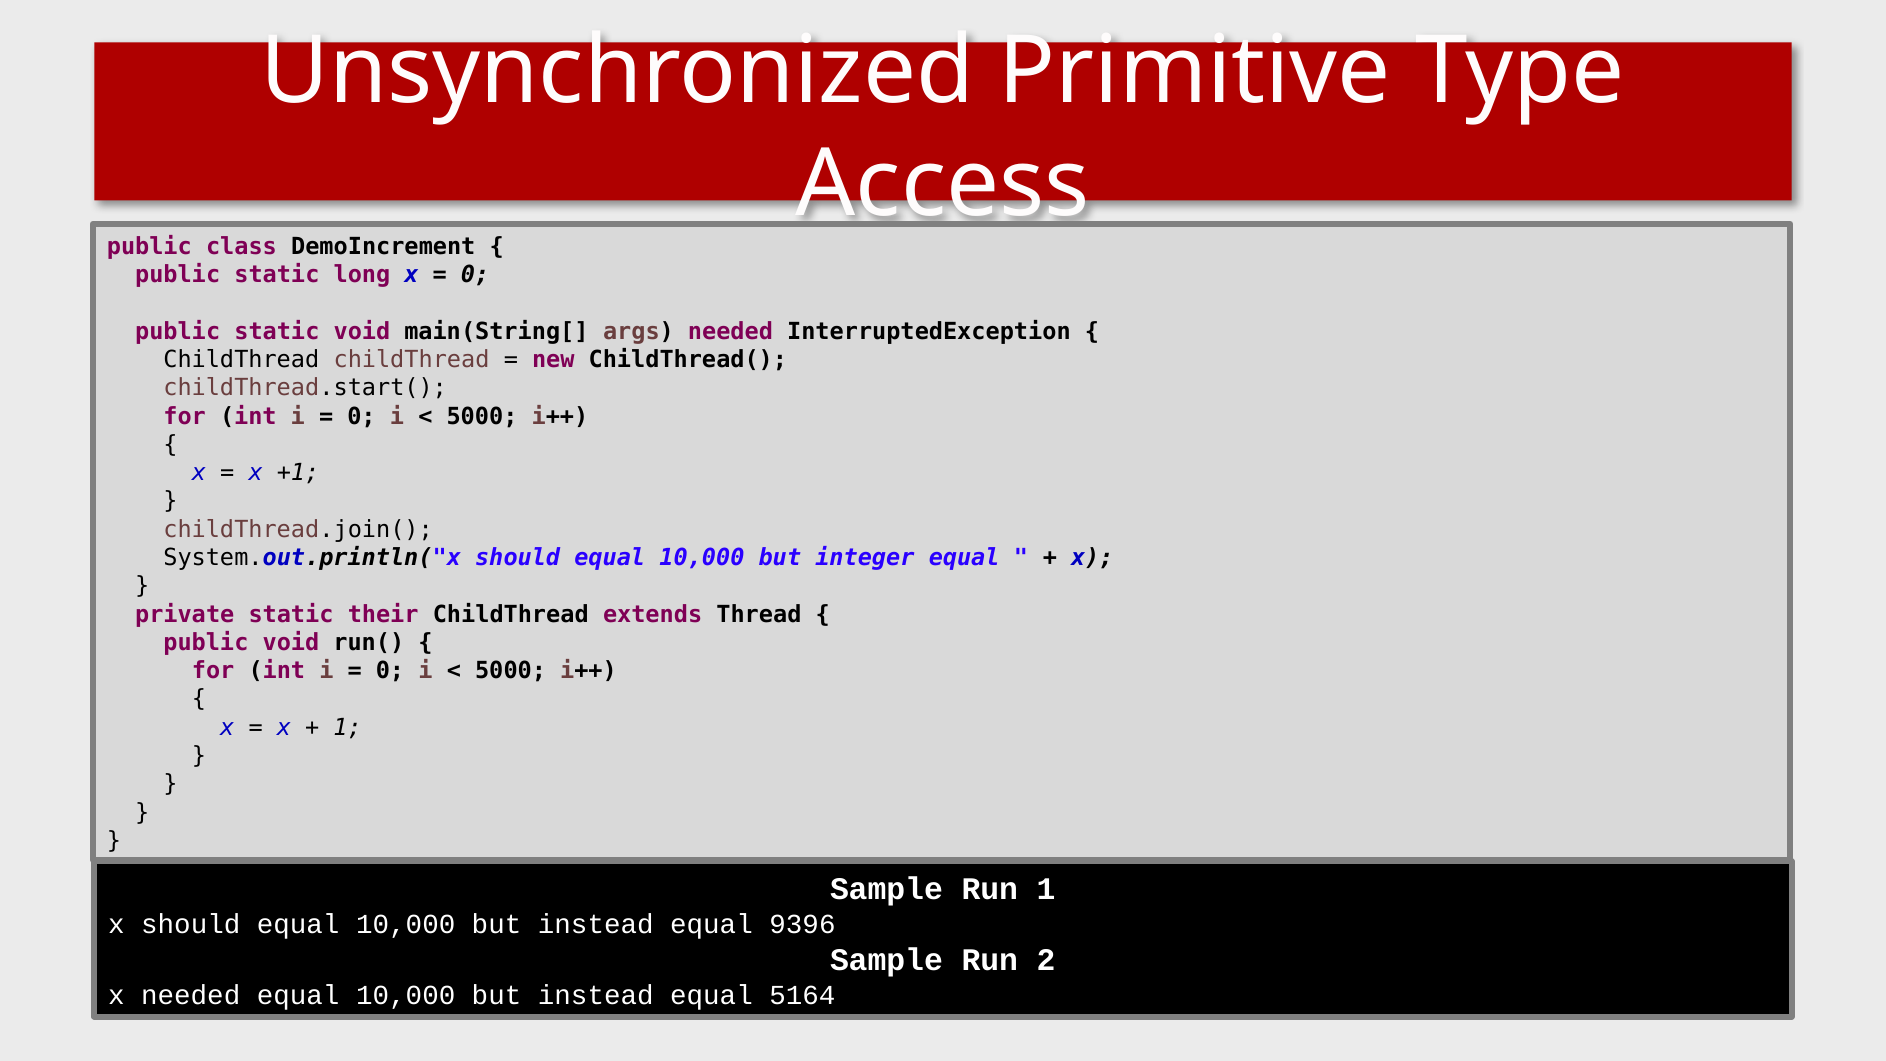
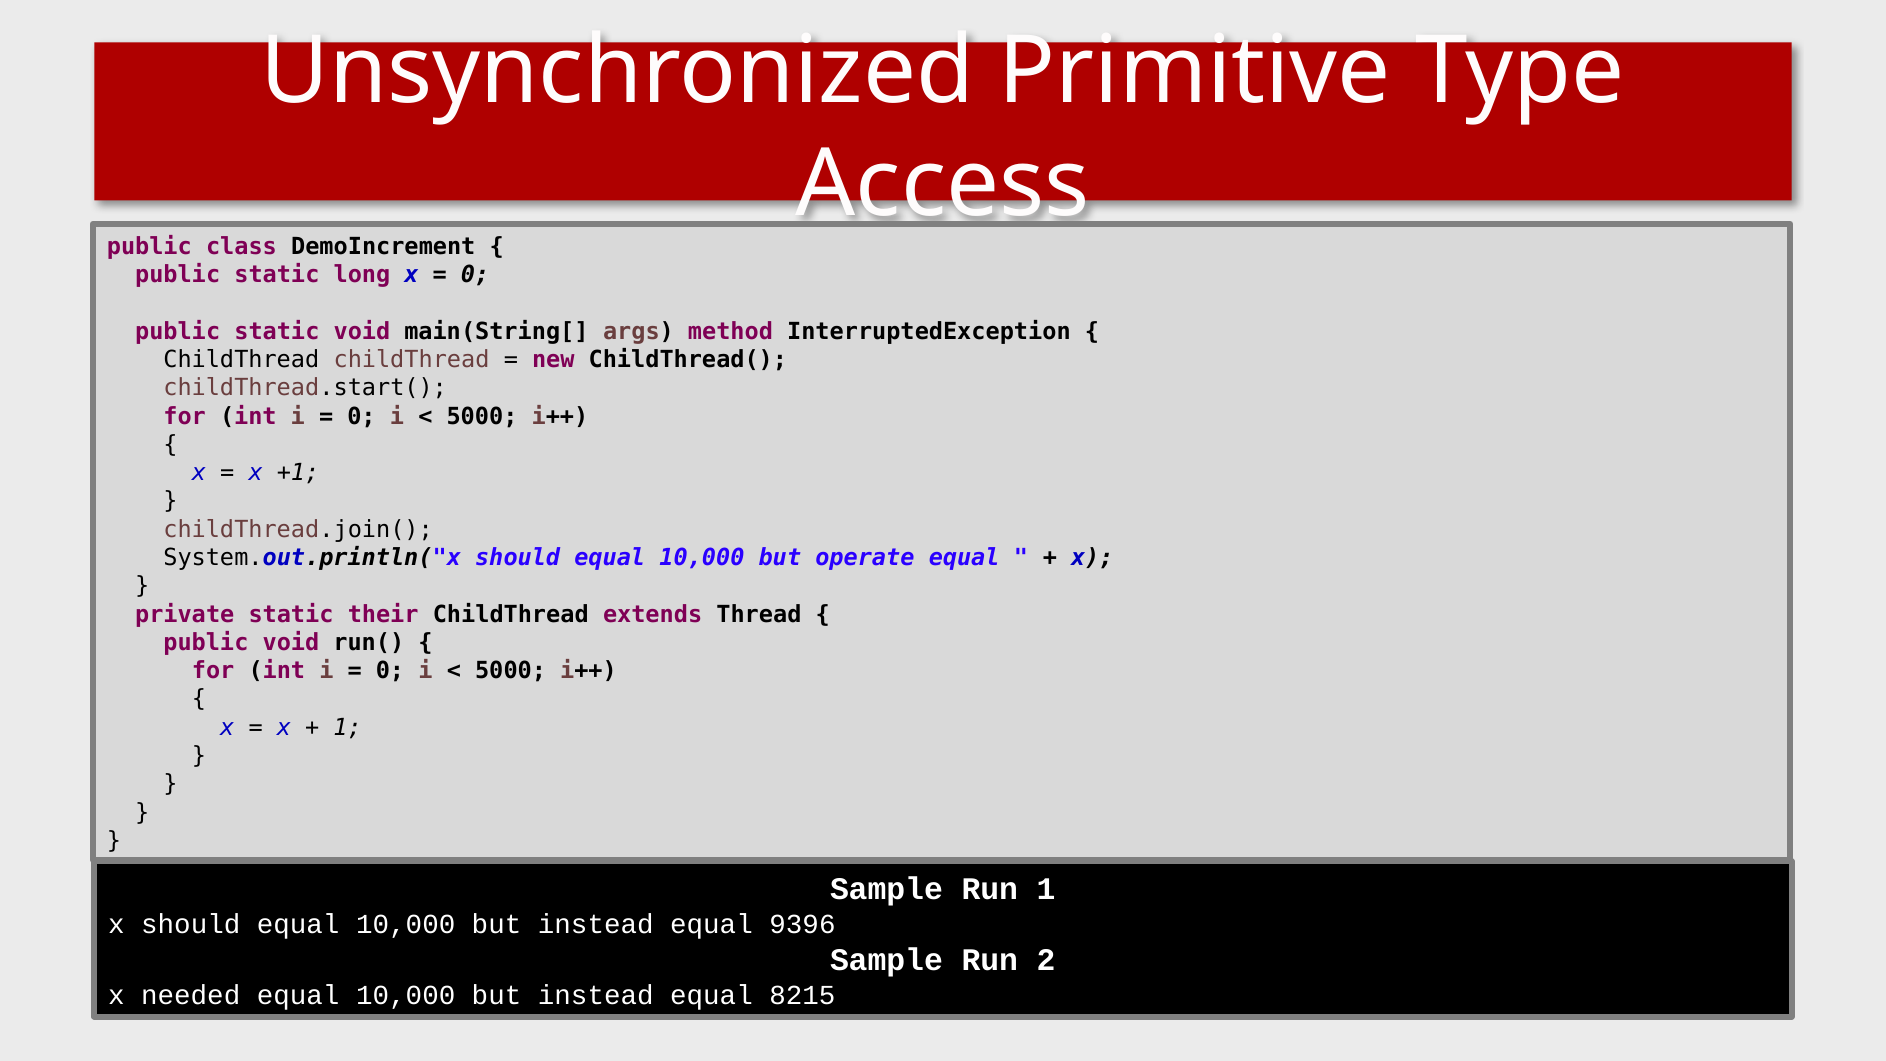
args needed: needed -> method
integer: integer -> operate
5164: 5164 -> 8215
